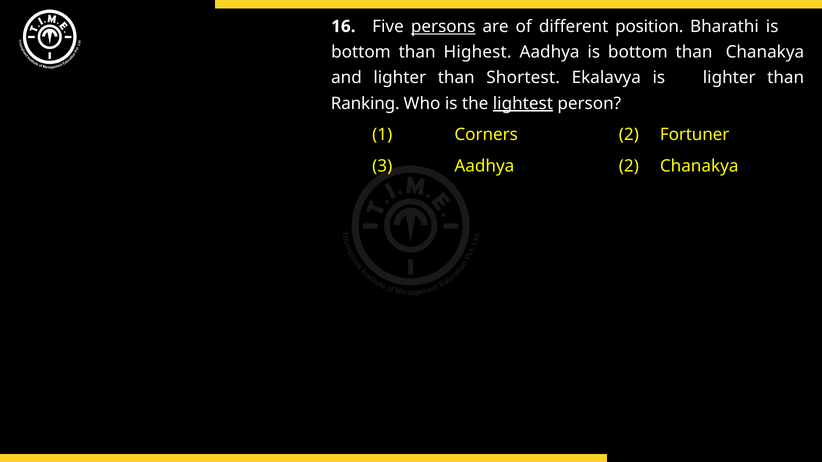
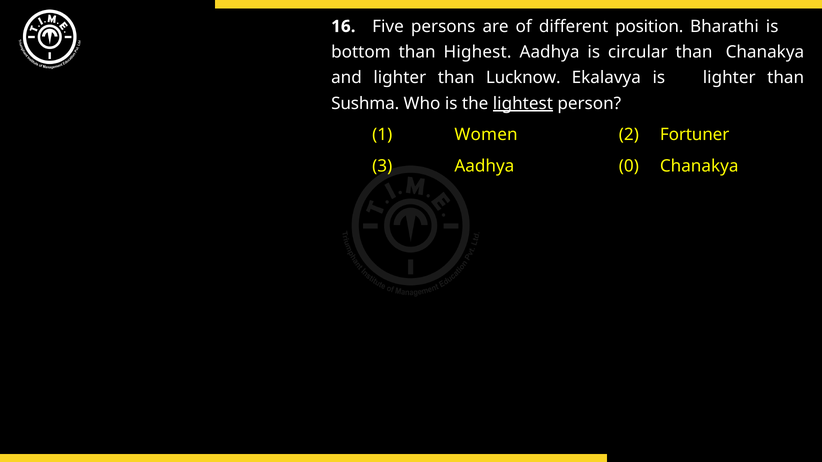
persons underline: present -> none
Aadhya is bottom: bottom -> circular
Shortest: Shortest -> Lucknow
Ranking: Ranking -> Sushma
Corners: Corners -> Women
Aadhya 2: 2 -> 0
